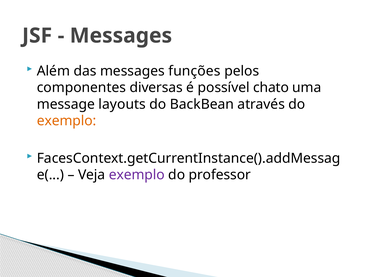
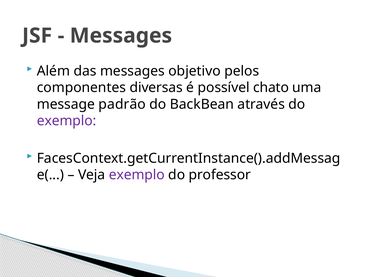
funções: funções -> objetivo
layouts: layouts -> padrão
exemplo at (67, 121) colour: orange -> purple
